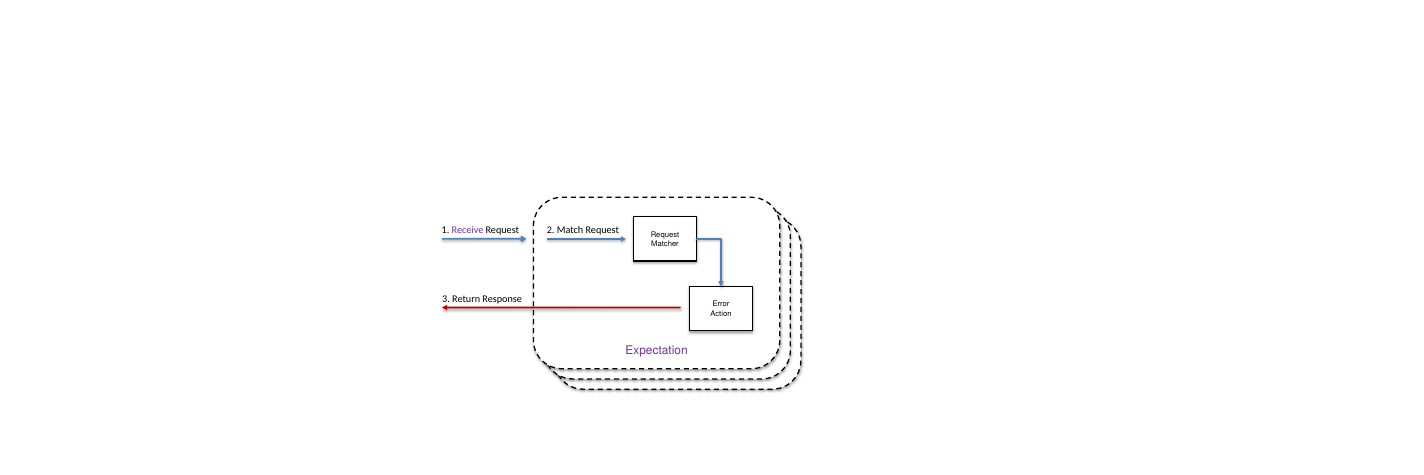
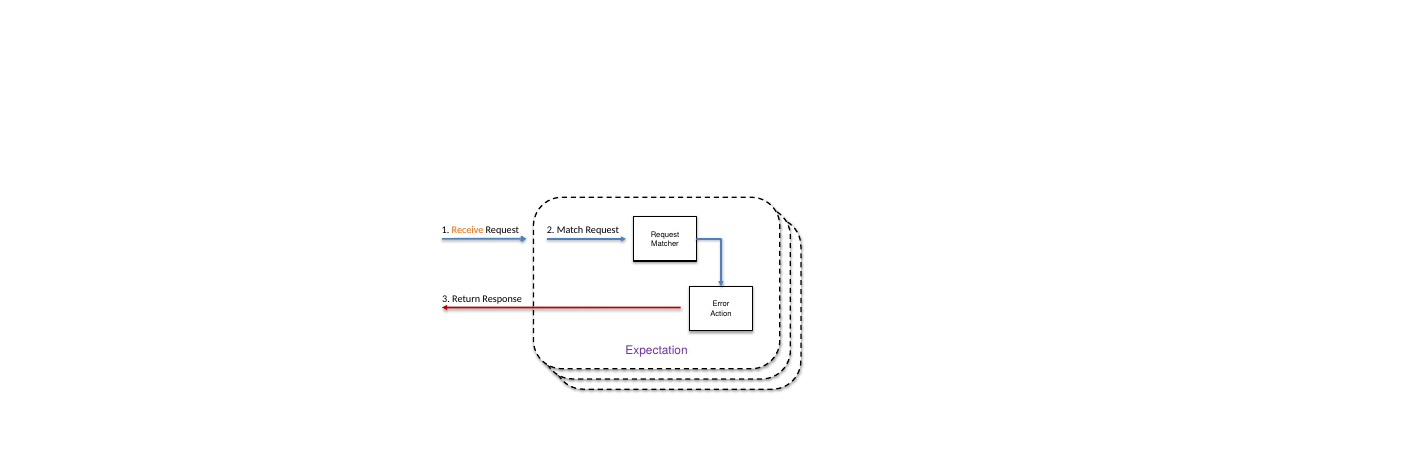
Receive colour: purple -> orange
